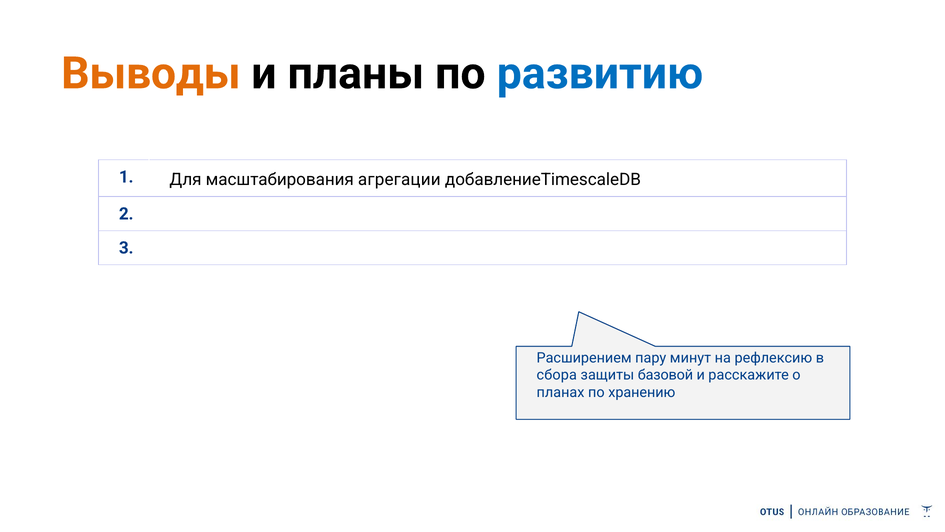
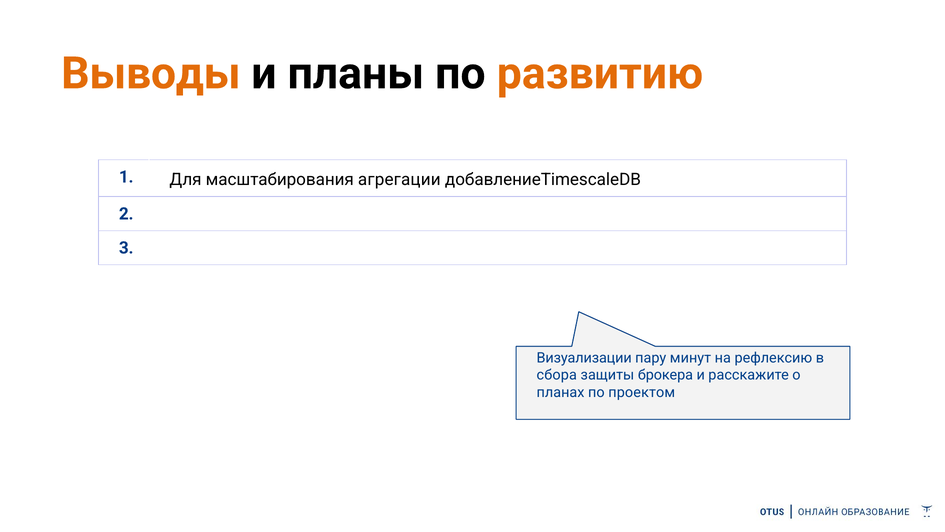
развитию colour: blue -> orange
Расширением: Расширением -> Визуализации
базовой: базовой -> брокера
хранению: хранению -> проектом
